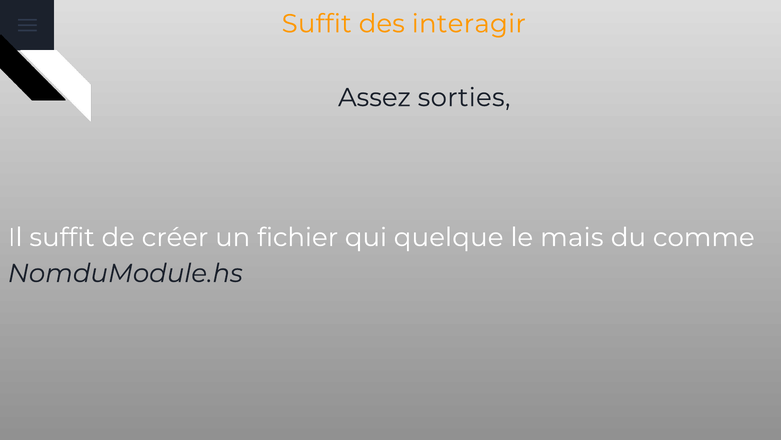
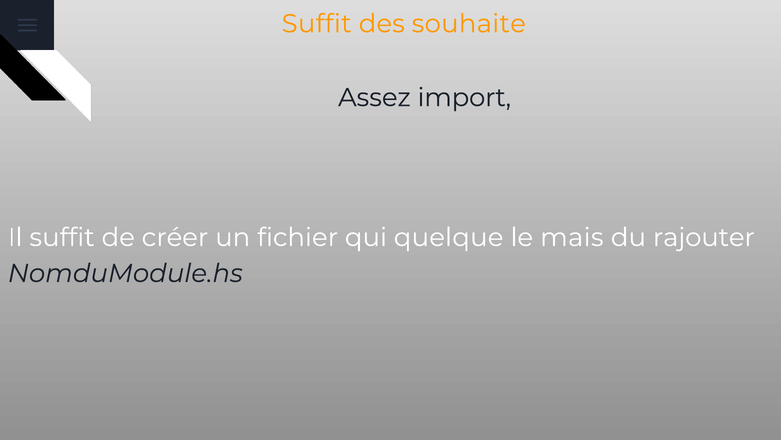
interagir: interagir -> souhaite
sorties: sorties -> import
comme: comme -> rajouter
